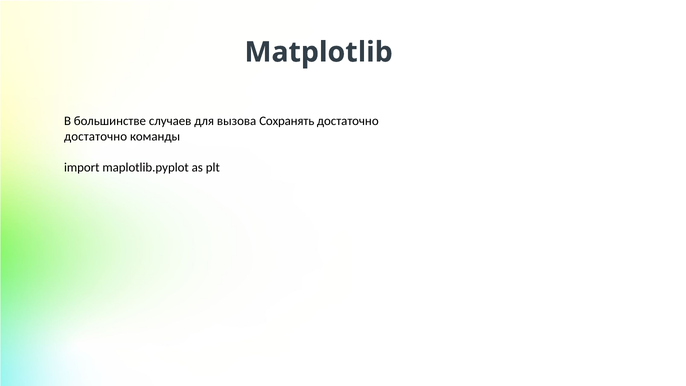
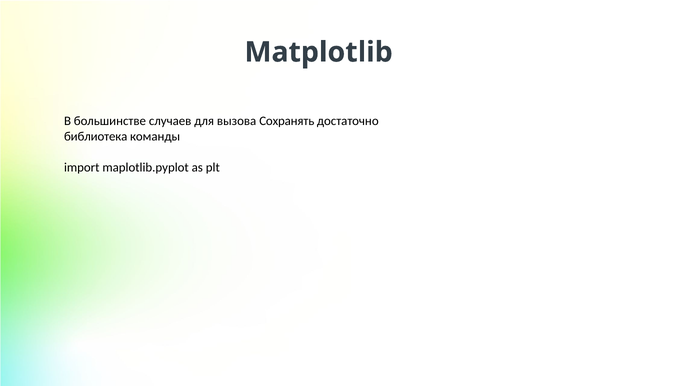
достаточно at (96, 136): достаточно -> библиотека
